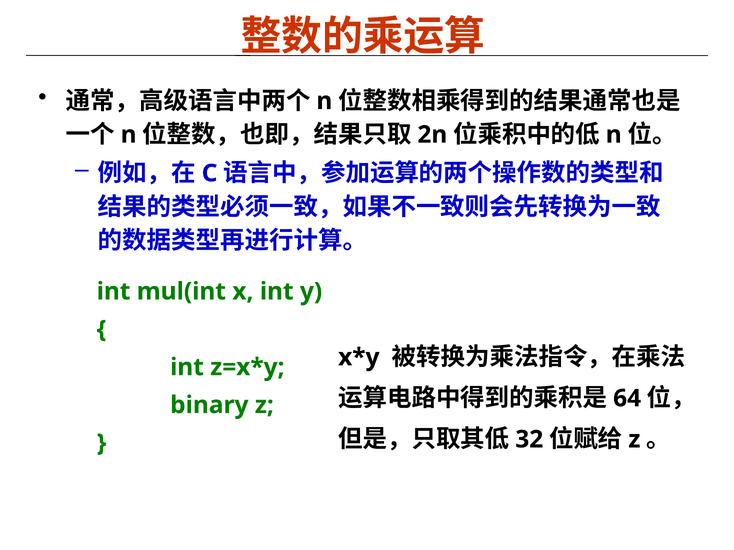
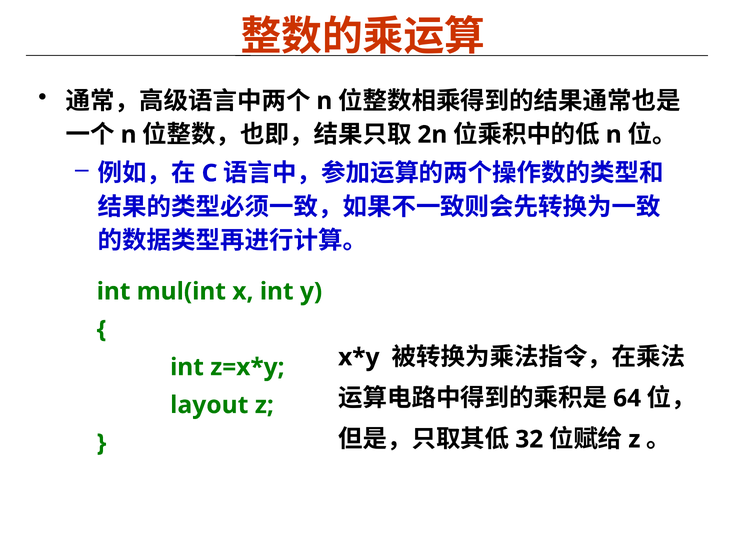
binary: binary -> layout
